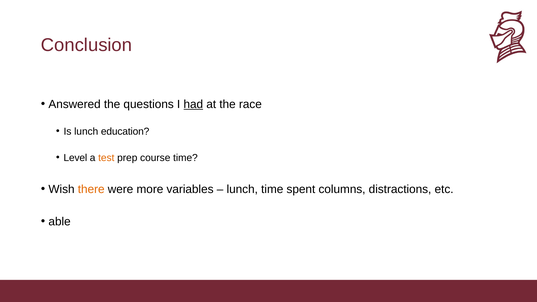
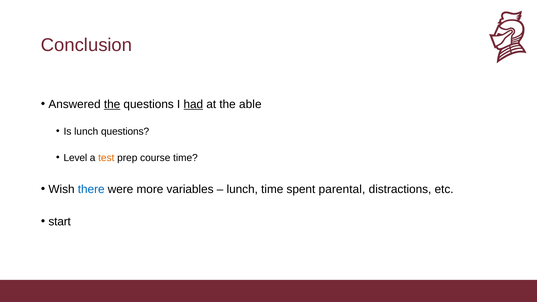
the at (112, 104) underline: none -> present
race: race -> able
lunch education: education -> questions
there colour: orange -> blue
columns: columns -> parental
able: able -> start
